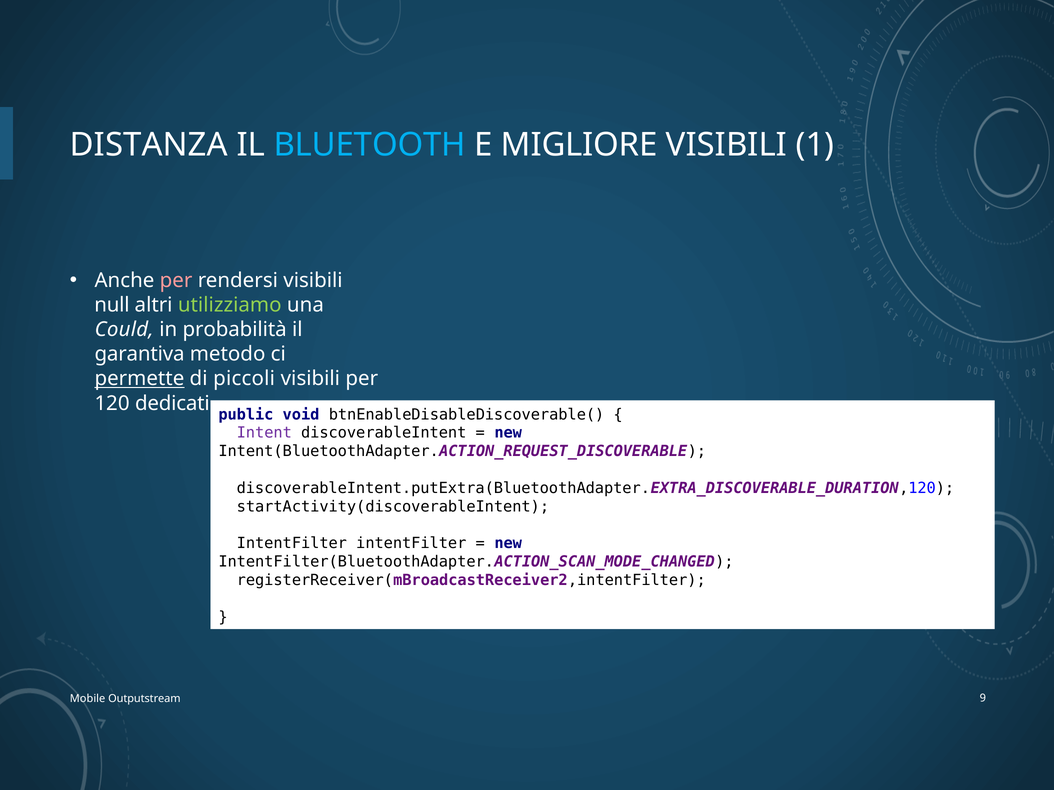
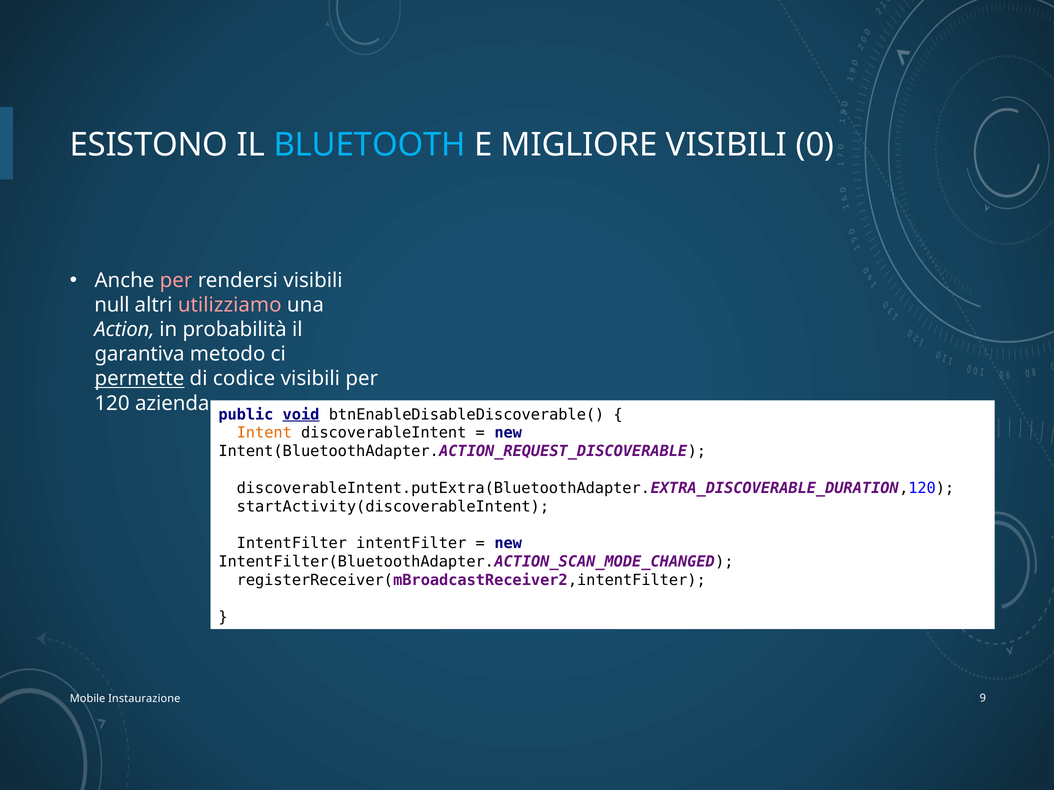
DISTANZA: DISTANZA -> ESISTONO
1: 1 -> 0
utilizziamo colour: light green -> pink
Could: Could -> Action
piccoli: piccoli -> codice
dedicati: dedicati -> azienda
void underline: none -> present
Intent colour: purple -> orange
Outputstream: Outputstream -> Instaurazione
